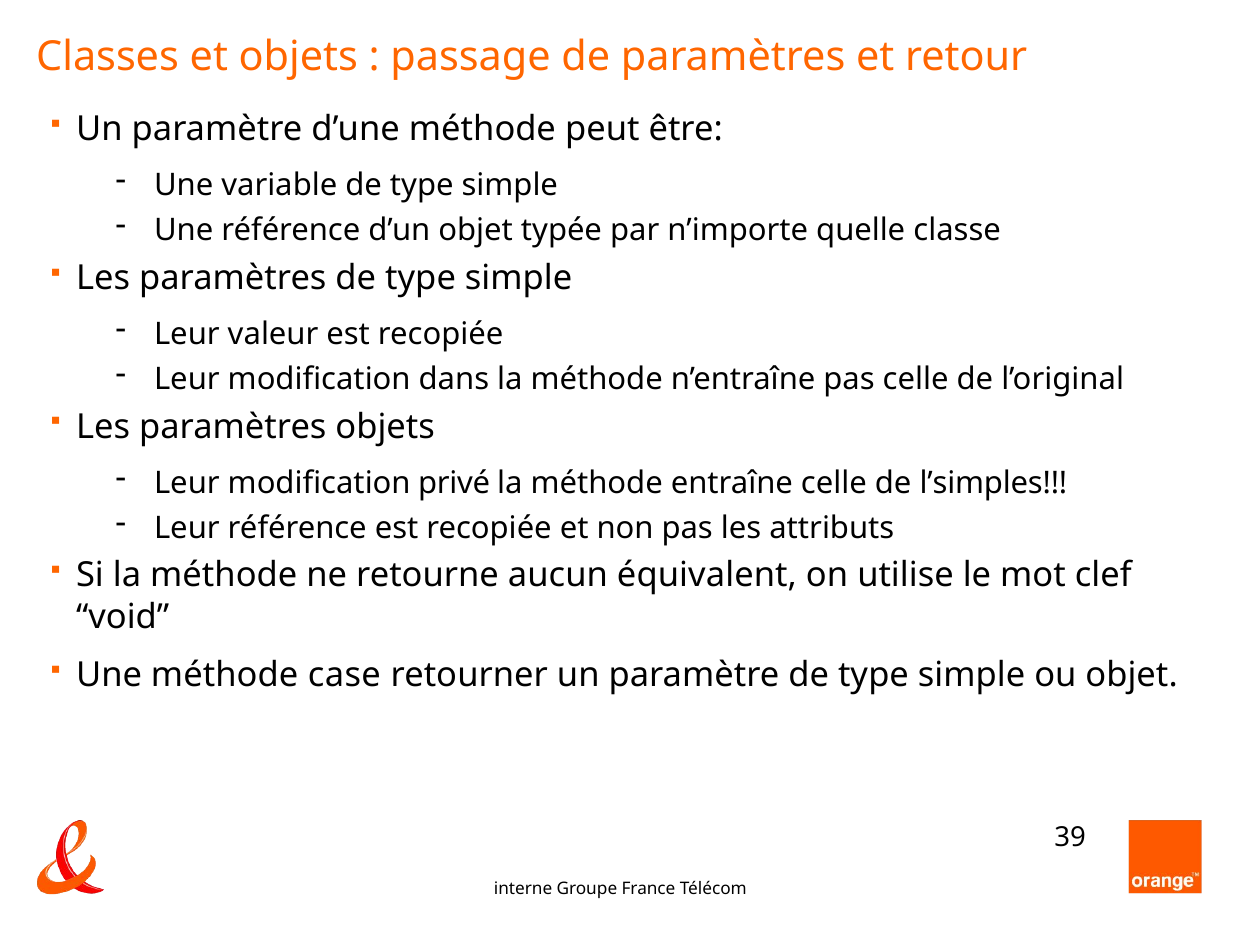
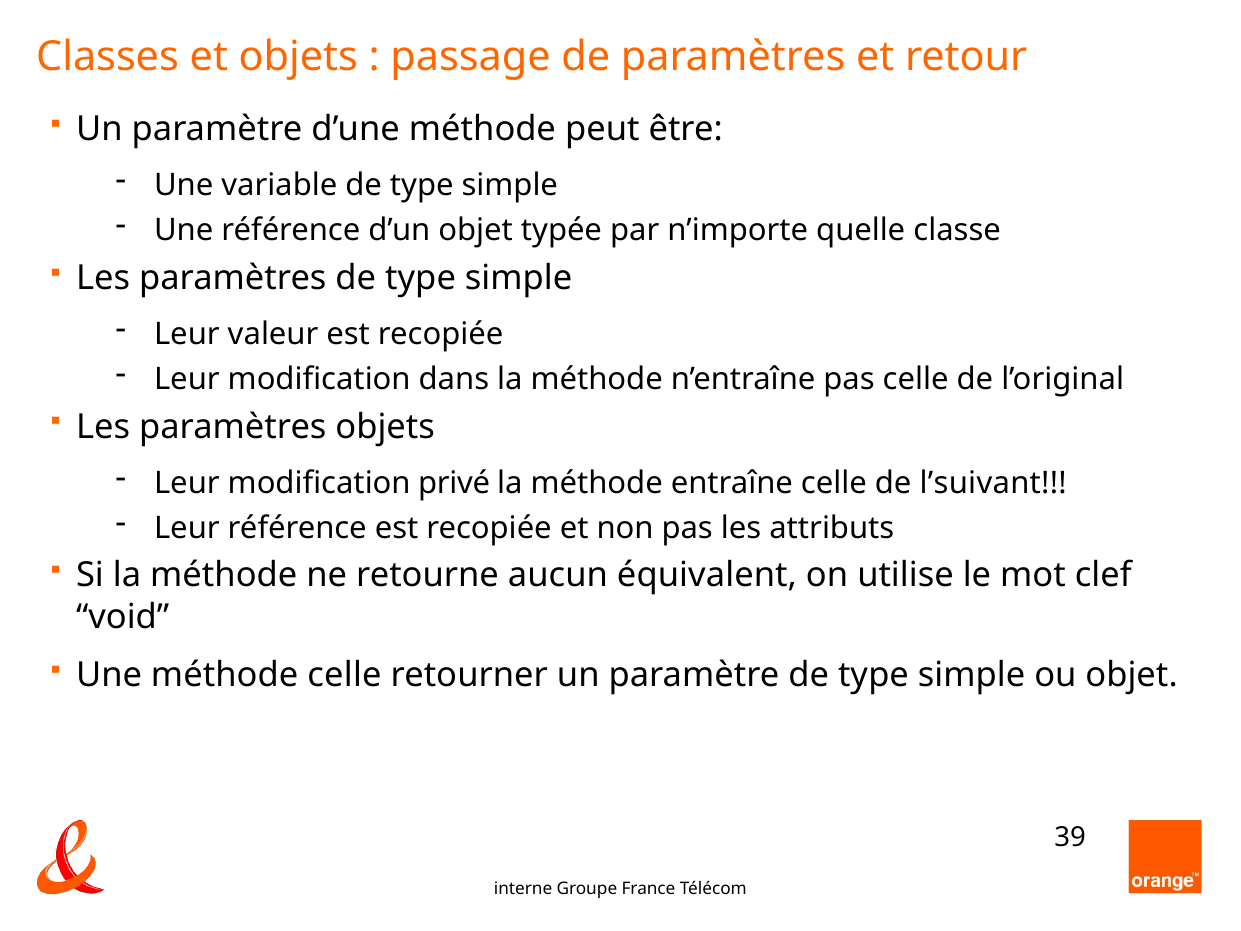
l’simples: l’simples -> l’suivant
méthode case: case -> celle
